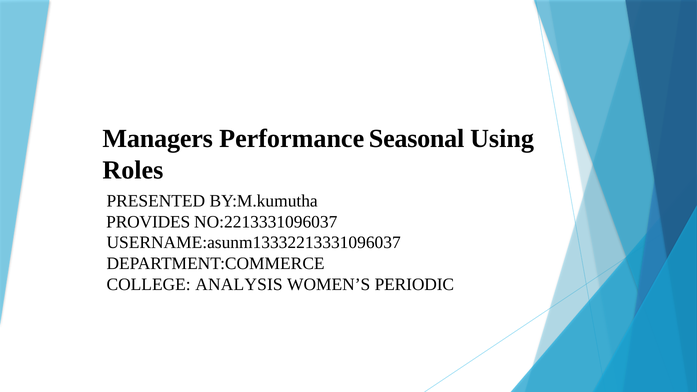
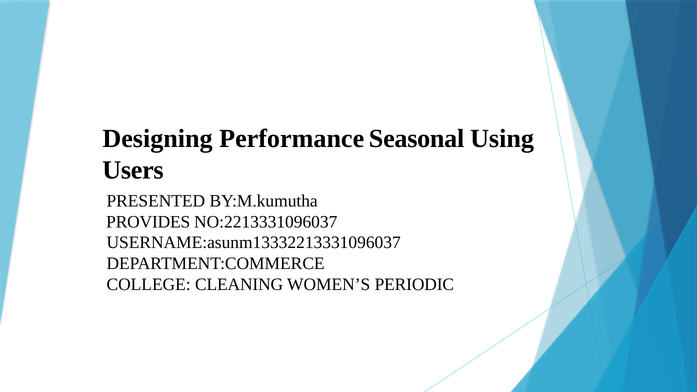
Managers: Managers -> Designing
Roles: Roles -> Users
ANALYSIS: ANALYSIS -> CLEANING
